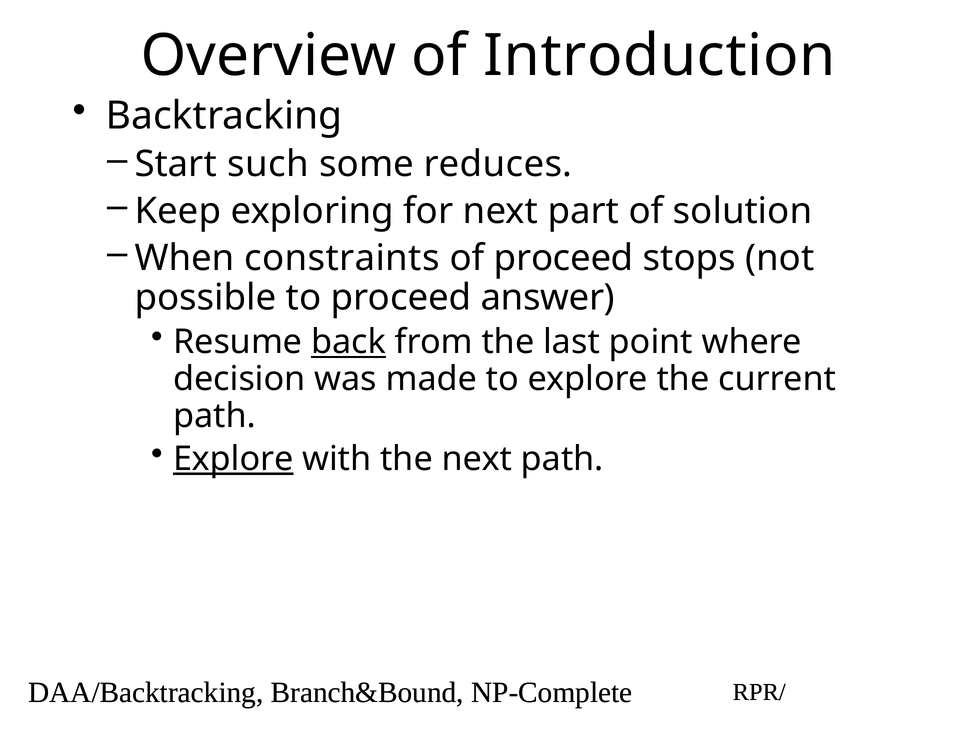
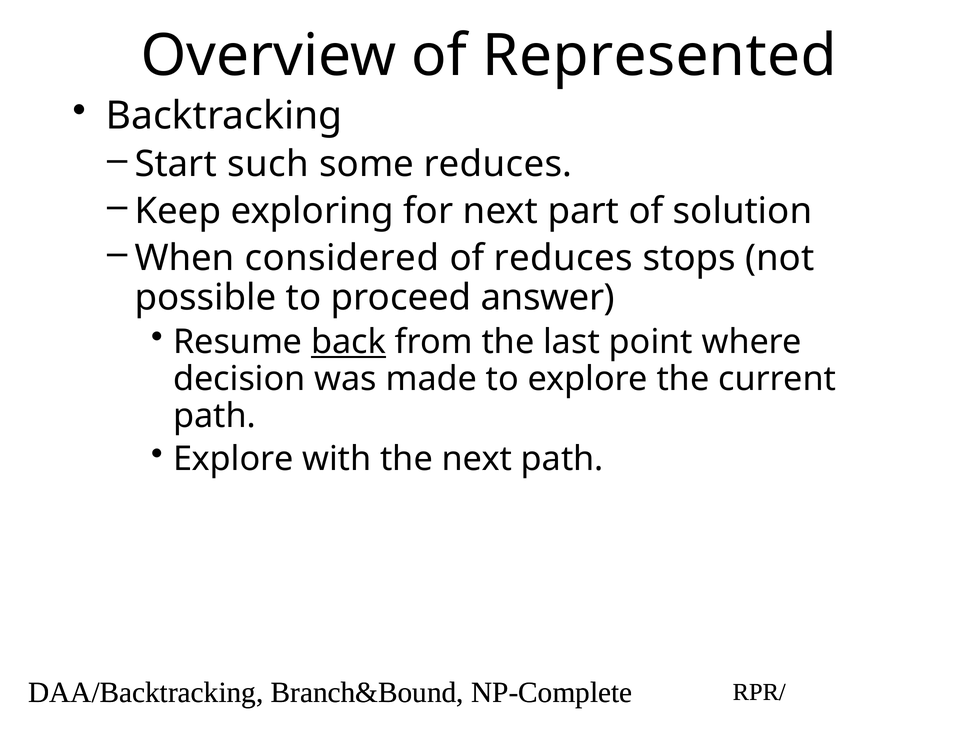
Introduction: Introduction -> Represented
constraints: constraints -> considered
of proceed: proceed -> reduces
Explore at (233, 459) underline: present -> none
